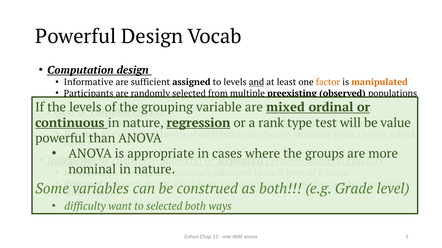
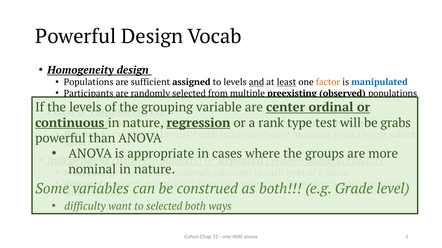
Computation: Computation -> Homogeneity
Informative at (89, 82): Informative -> Populations
least underline: none -> present
manipulated colour: orange -> blue
mixed: mixed -> center
value: value -> grabs
